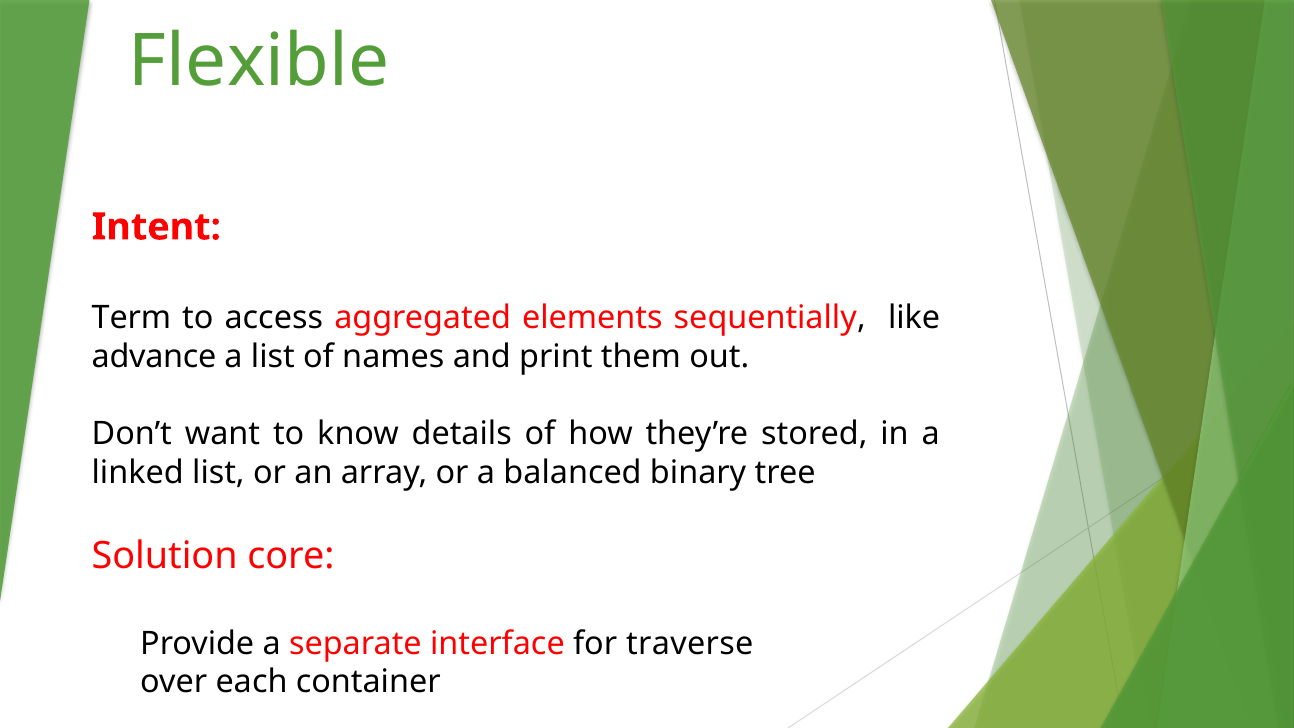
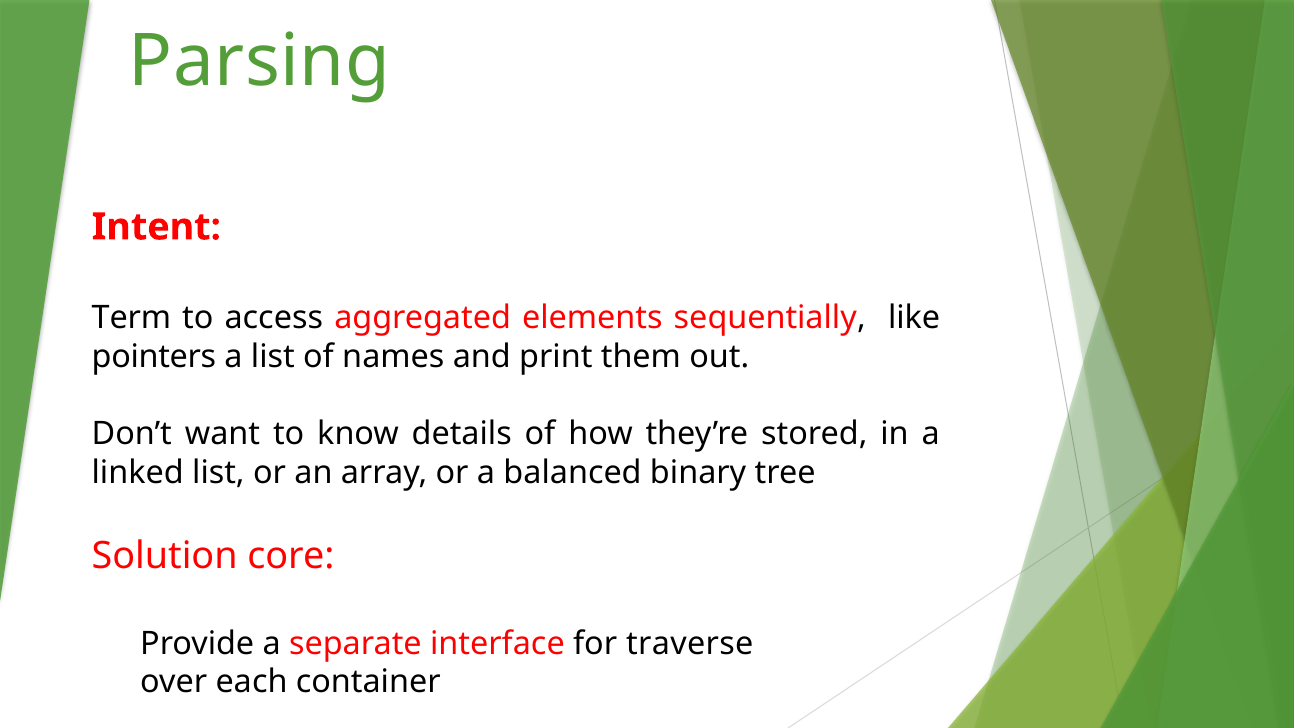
Flexible: Flexible -> Parsing
advance: advance -> pointers
